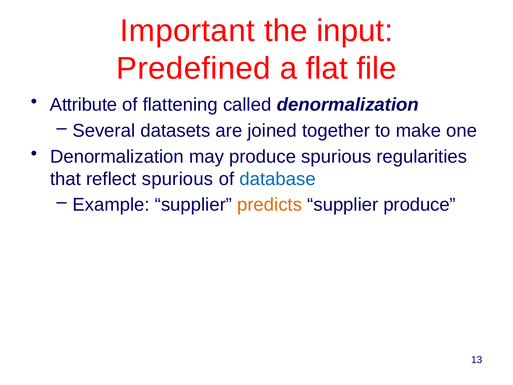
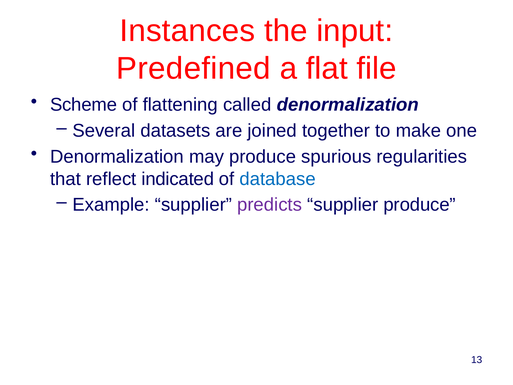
Important: Important -> Instances
Attribute: Attribute -> Scheme
reflect spurious: spurious -> indicated
predicts colour: orange -> purple
